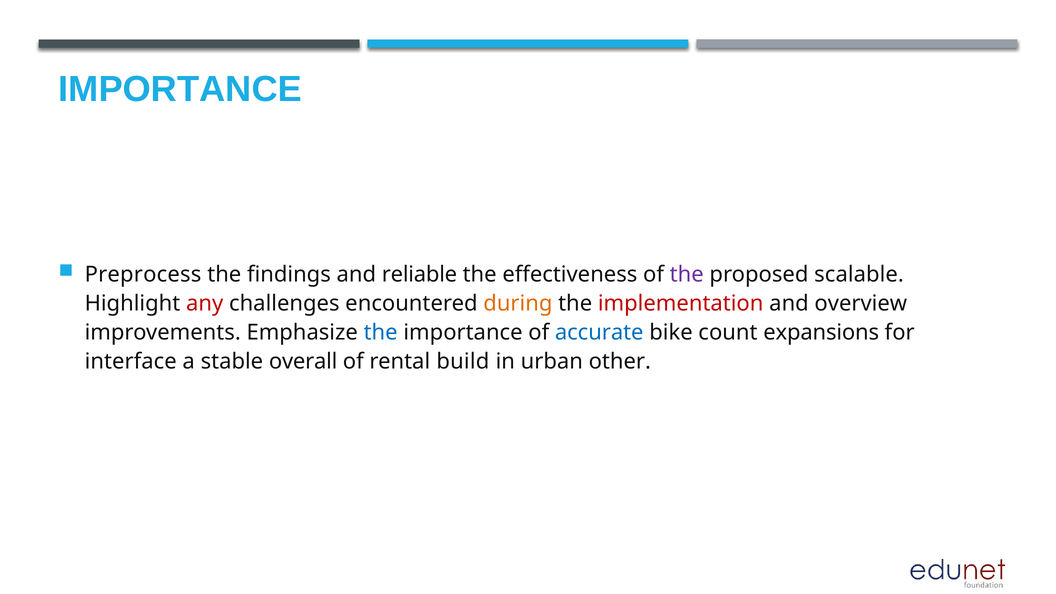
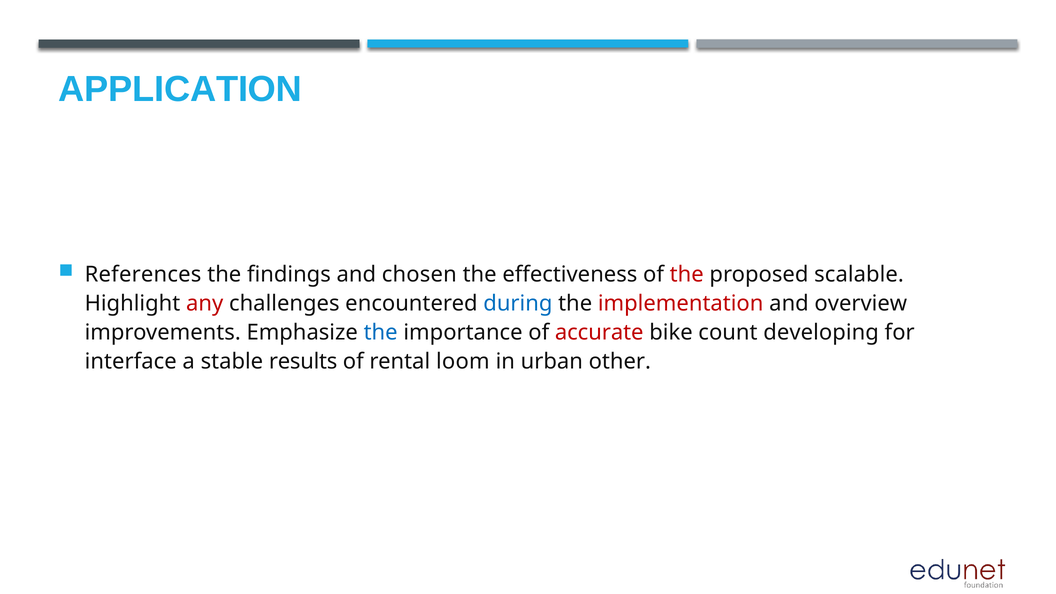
IMPORTANCE at (180, 89): IMPORTANCE -> APPLICATION
Preprocess: Preprocess -> References
reliable: reliable -> chosen
the at (687, 274) colour: purple -> red
during colour: orange -> blue
accurate colour: blue -> red
expansions: expansions -> developing
overall: overall -> results
build: build -> loom
